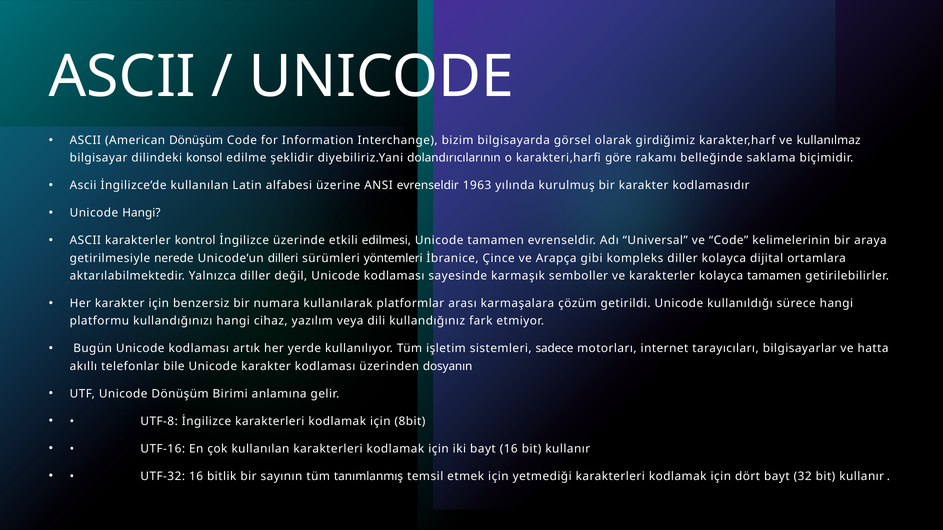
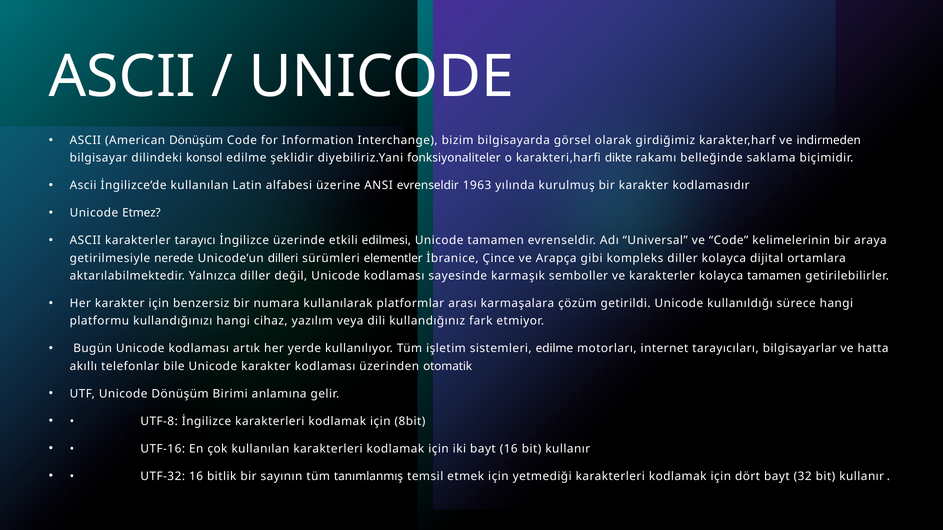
kullanılmaz: kullanılmaz -> indirmeden
dolandırıcılarının: dolandırıcılarının -> fonksiyonaliteler
göre: göre -> dikte
Unicode Hangi: Hangi -> Etmez
kontrol: kontrol -> tarayıcı
yöntemleri: yöntemleri -> elementler
sistemleri sadece: sadece -> edilme
dosyanın: dosyanın -> otomatik
